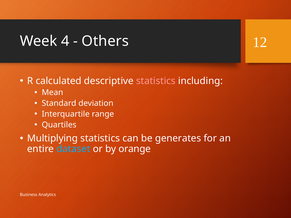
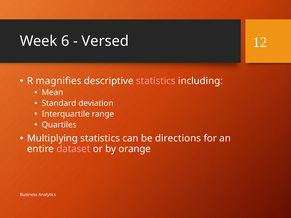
4: 4 -> 6
Others: Others -> Versed
calculated: calculated -> magnifies
generates: generates -> directions
dataset colour: light blue -> pink
